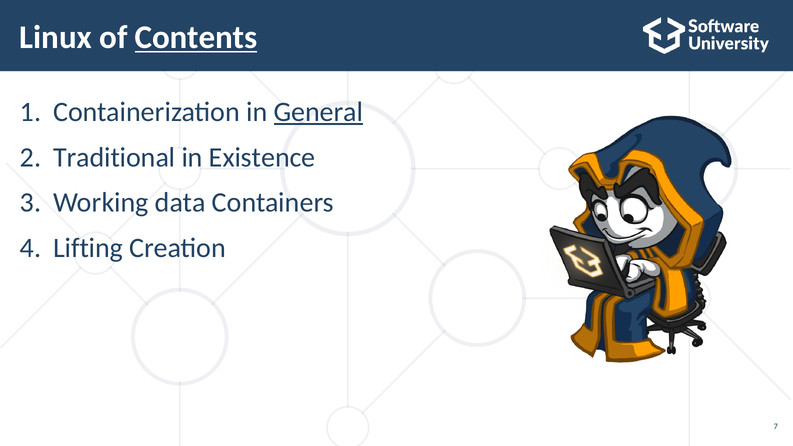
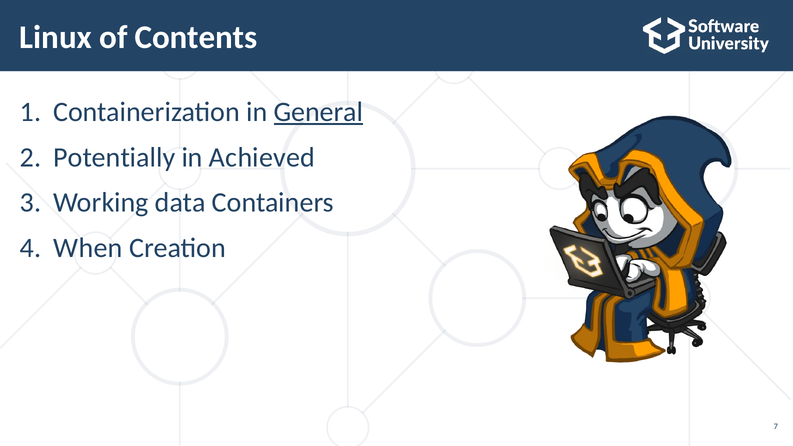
Contents underline: present -> none
Traditional: Traditional -> Potentially
Existence: Existence -> Achieved
Lifting: Lifting -> When
